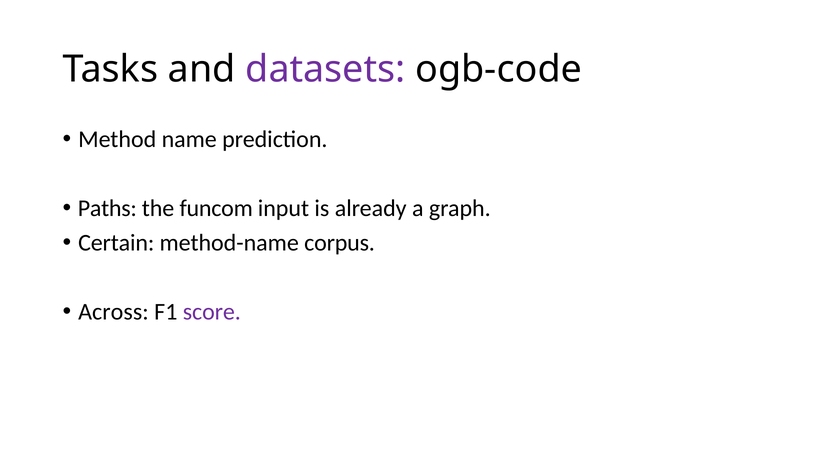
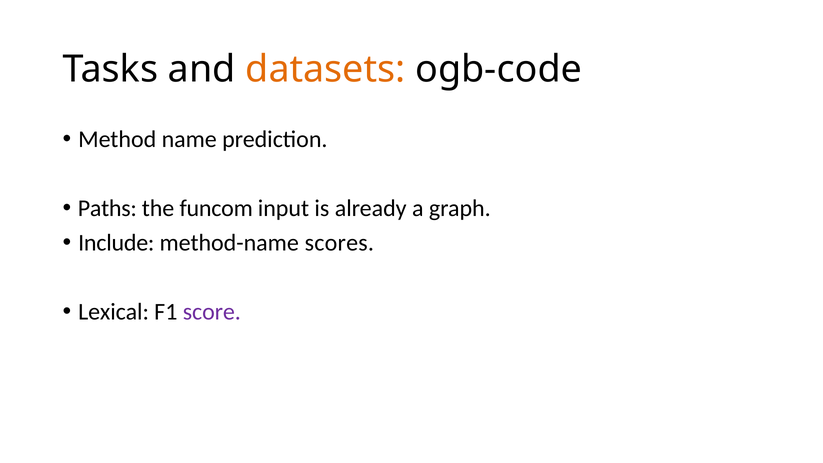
datasets colour: purple -> orange
Certain: Certain -> Include
corpus: corpus -> scores
Across: Across -> Lexical
